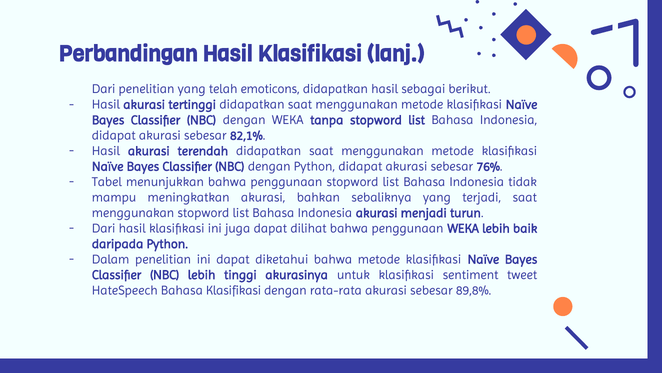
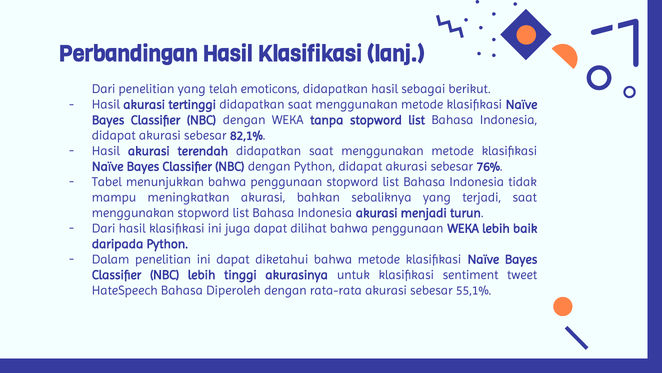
Bahasa Klasifikasi: Klasifikasi -> Diperoleh
89,8%: 89,8% -> 55,1%
